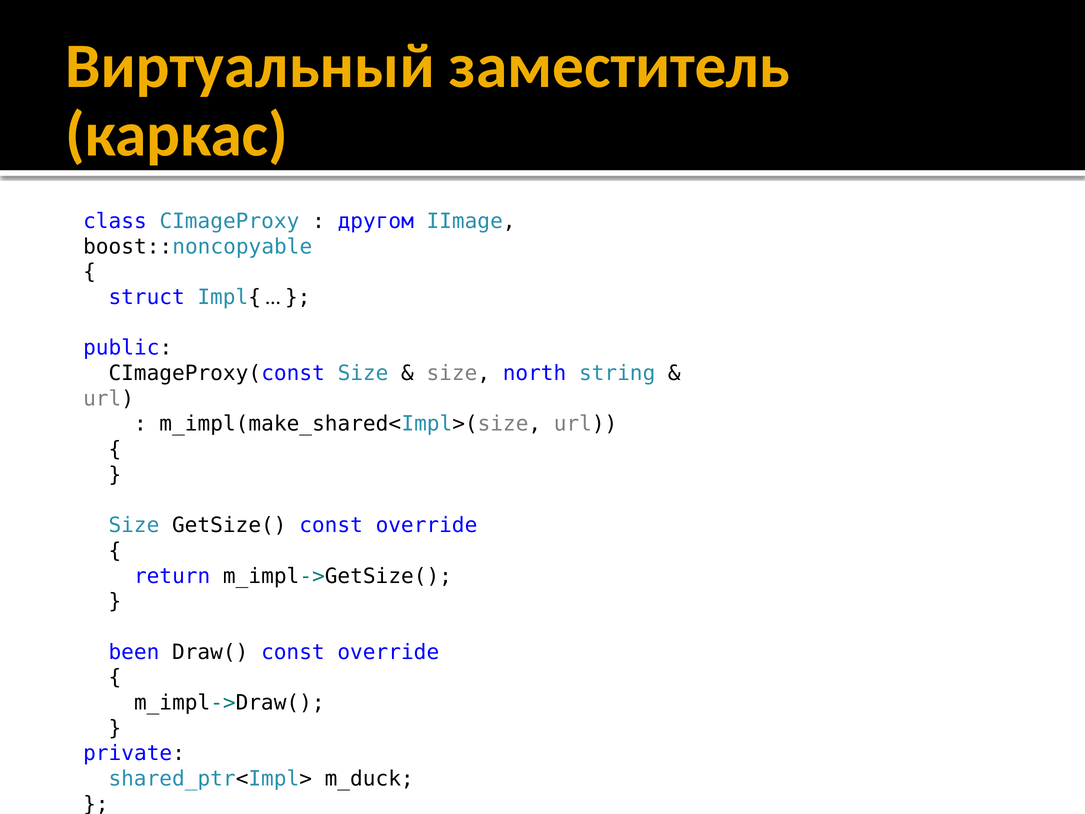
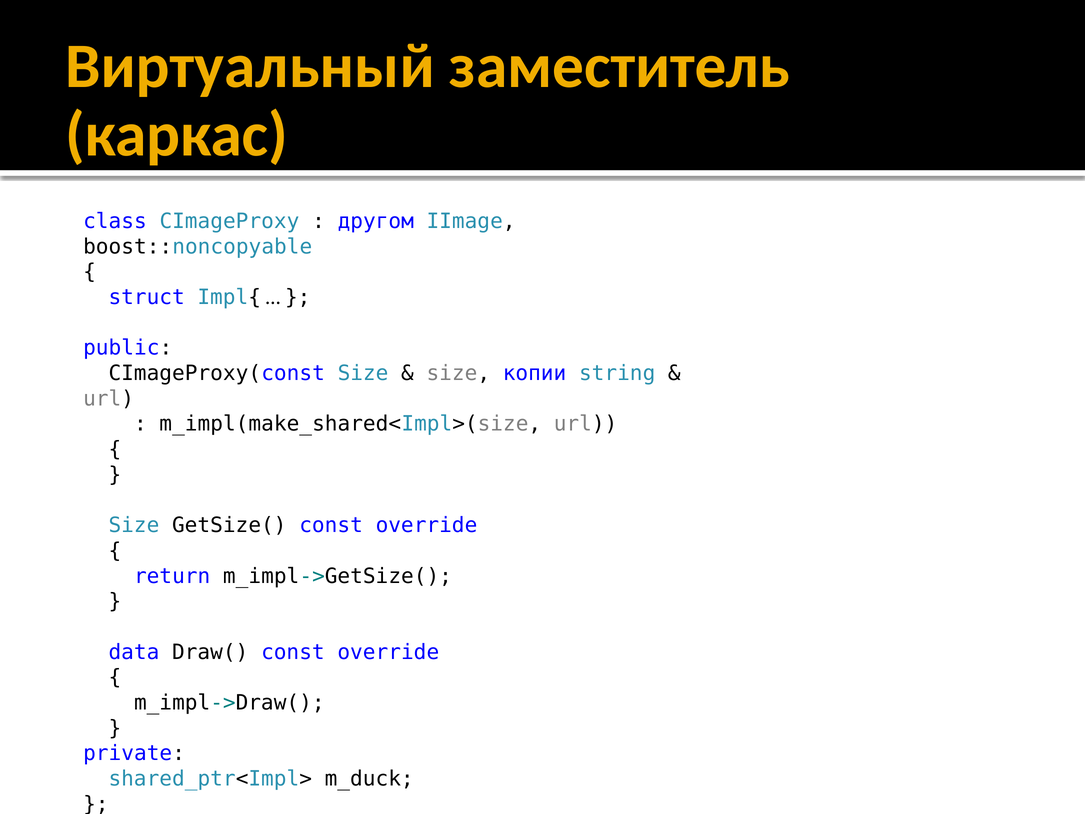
north: north -> копии
been: been -> data
